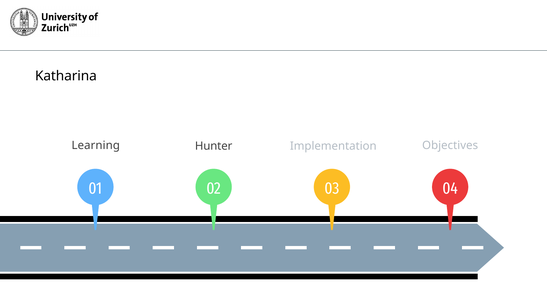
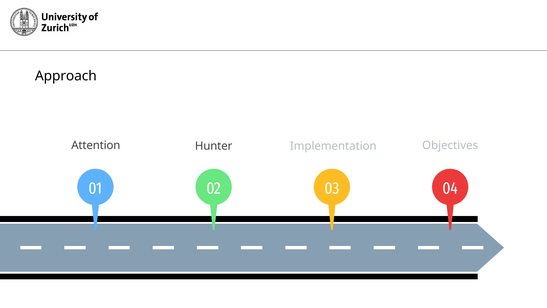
Katharina: Katharina -> Approach
Learning: Learning -> Attention
